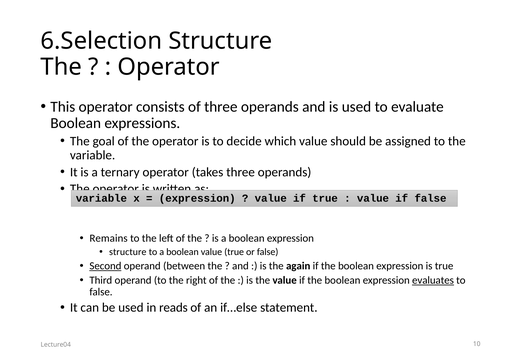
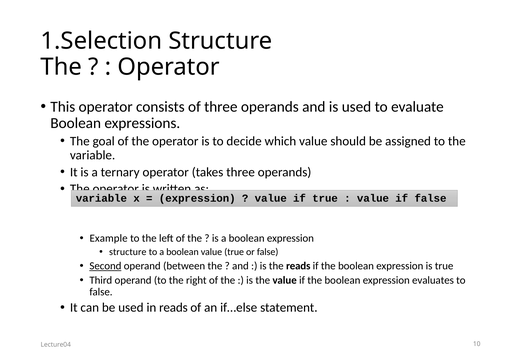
6.Selection: 6.Selection -> 1.Selection
Remains: Remains -> Example
the again: again -> reads
evaluates underline: present -> none
